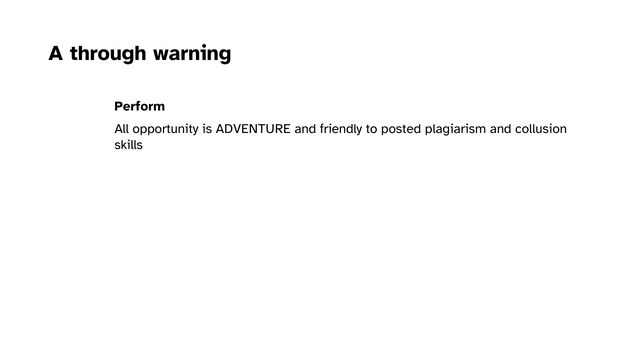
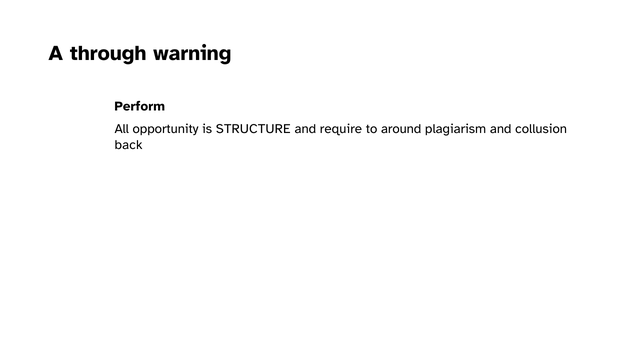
ADVENTURE: ADVENTURE -> STRUCTURE
friendly: friendly -> require
posted: posted -> around
skills: skills -> back
